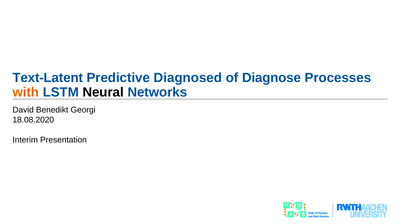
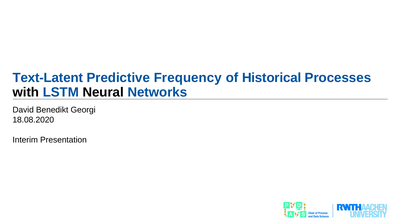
Diagnosed: Diagnosed -> Frequency
Diagnose: Diagnose -> Historical
with colour: orange -> black
